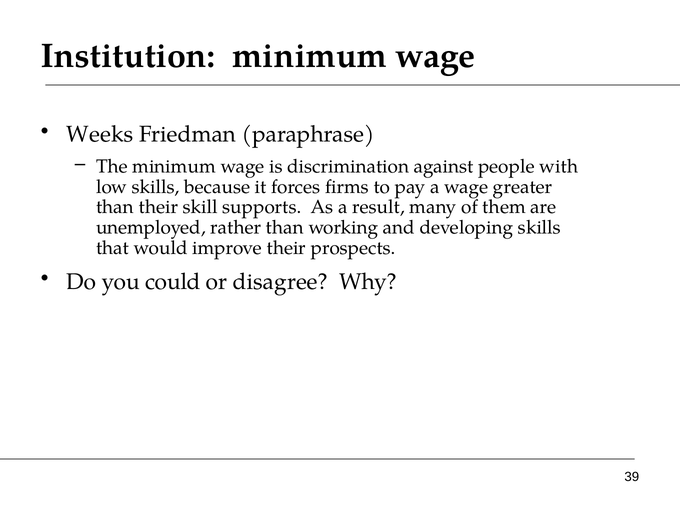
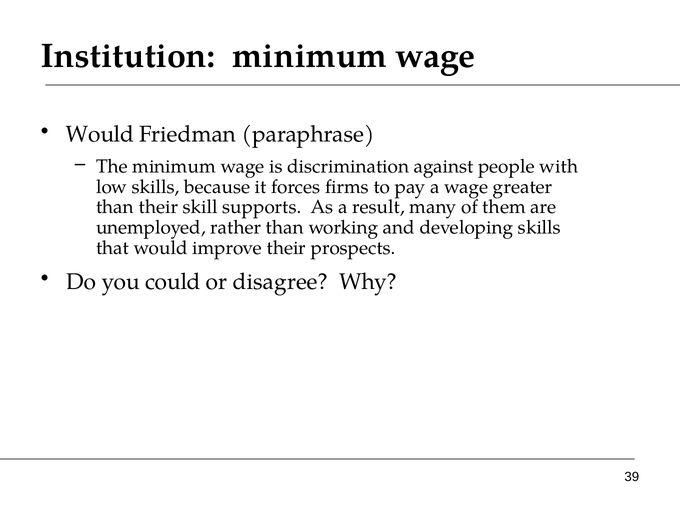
Weeks at (100, 135): Weeks -> Would
